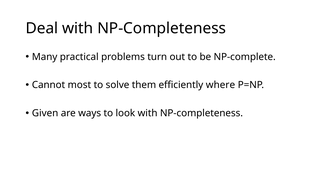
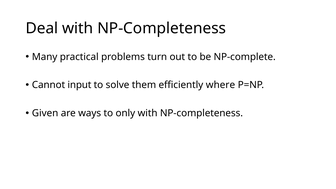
most: most -> input
look: look -> only
